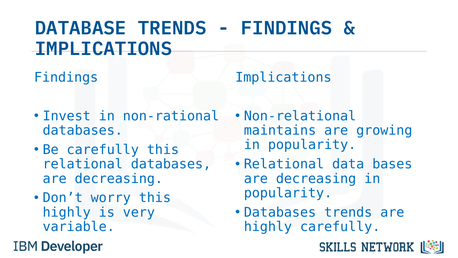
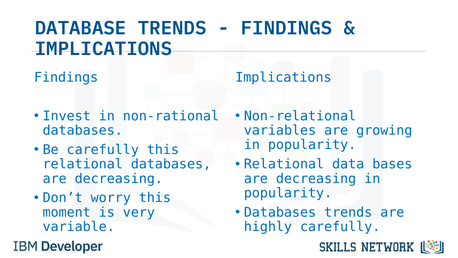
maintains: maintains -> variables
highly at (67, 212): highly -> moment
